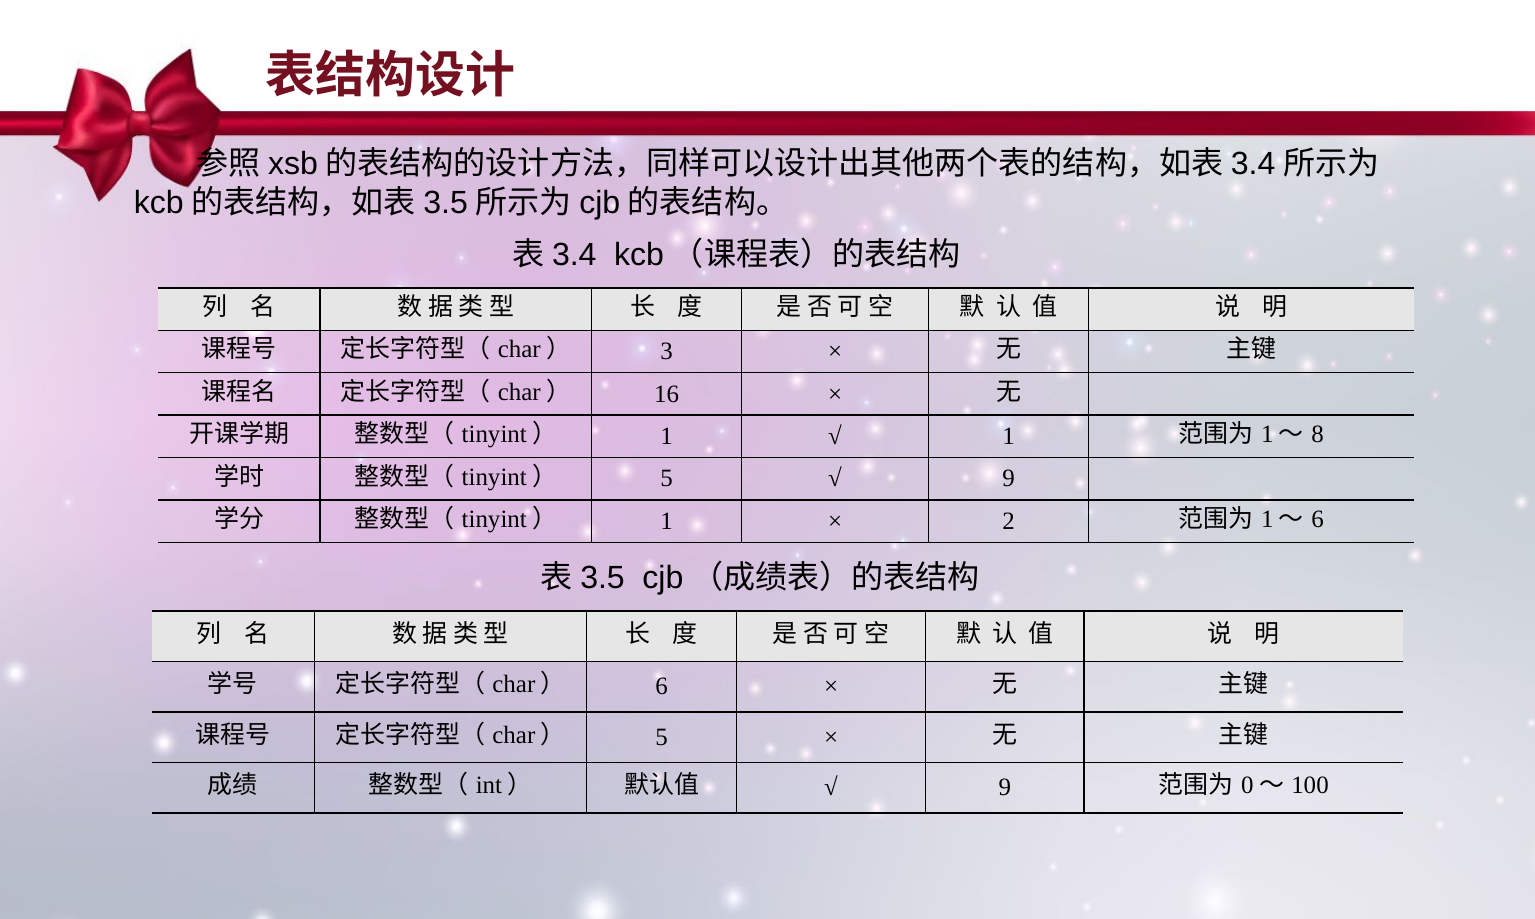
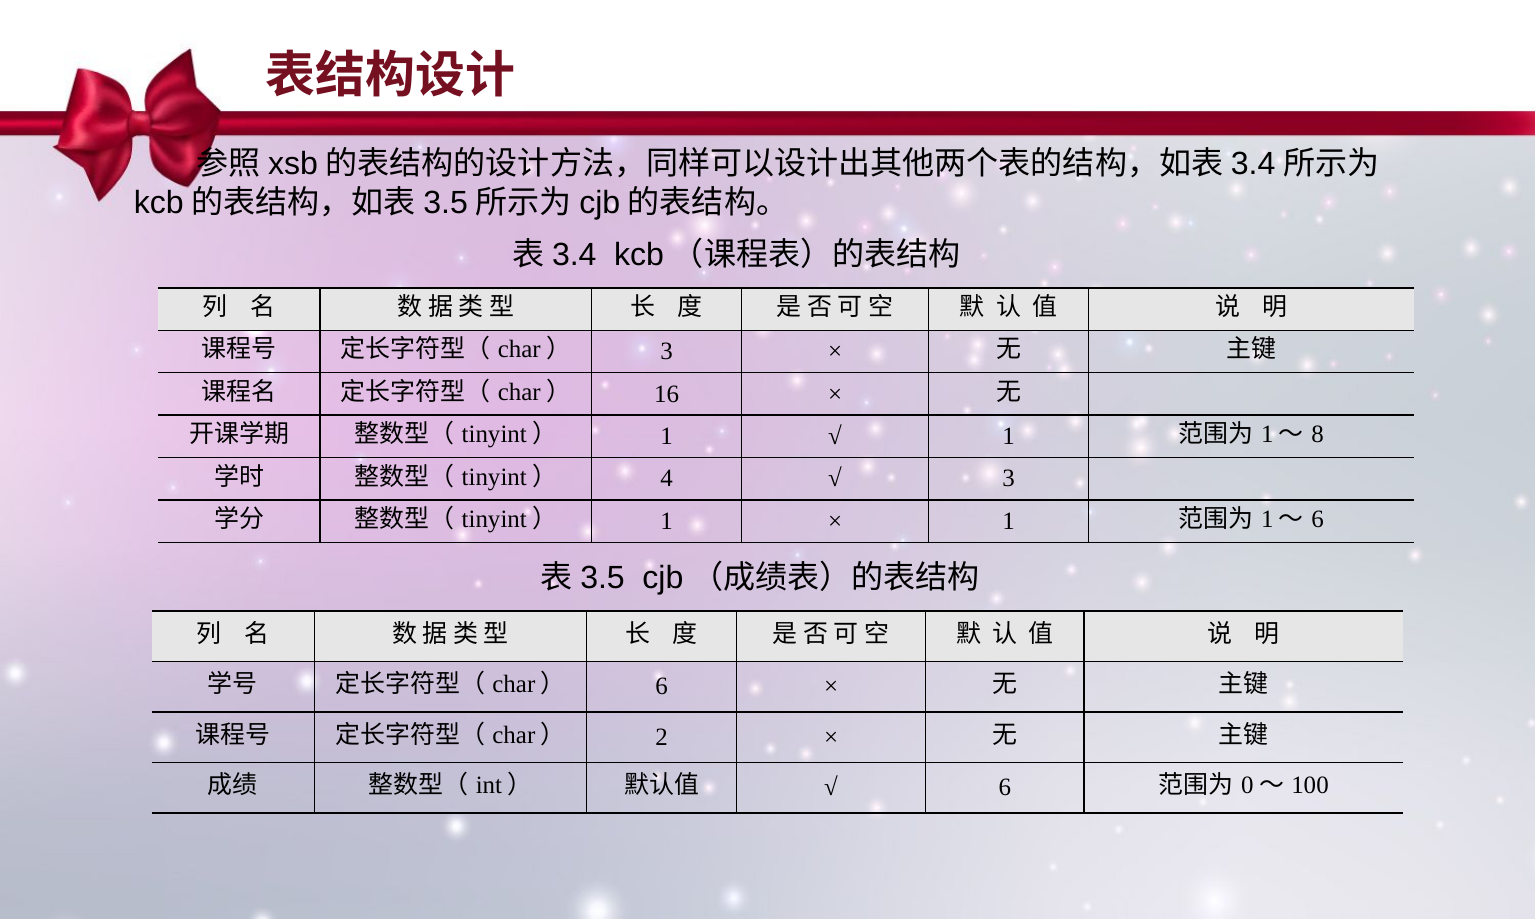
5 at (667, 479): 5 -> 4
9 at (1009, 479): 9 -> 3
2 at (1009, 521): 2 -> 1
5 at (662, 737): 5 -> 2
9 at (1005, 787): 9 -> 6
